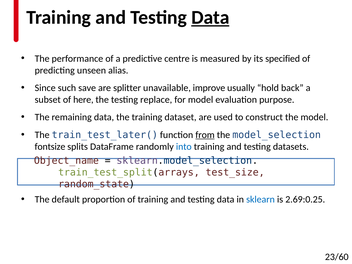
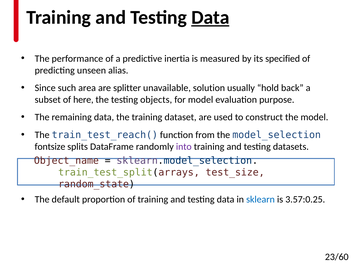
centre: centre -> inertia
save: save -> area
improve: improve -> solution
replace: replace -> objects
train_test_later(: train_test_later( -> train_test_reach(
from underline: present -> none
into colour: blue -> purple
2.69:0.25: 2.69:0.25 -> 3.57:0.25
